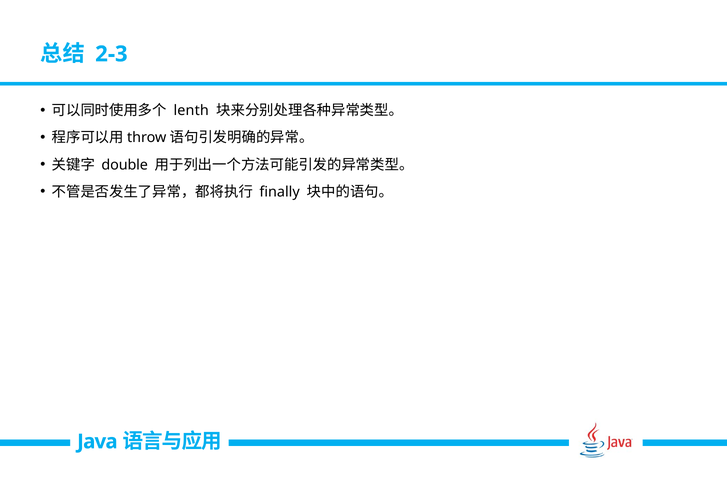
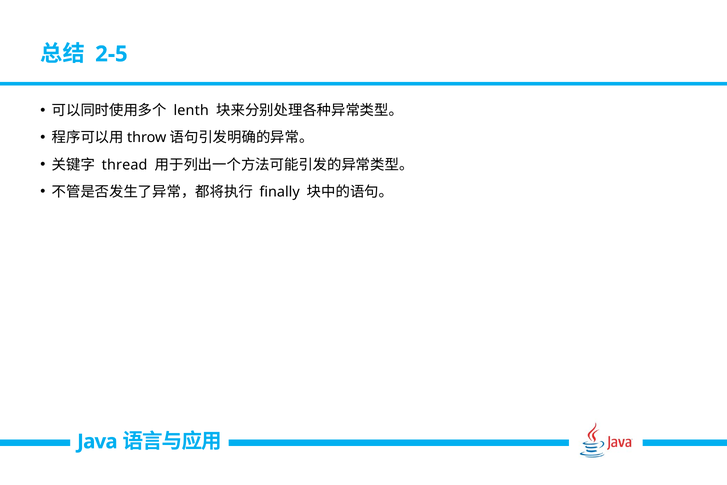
2-3: 2-3 -> 2-5
double: double -> thread
